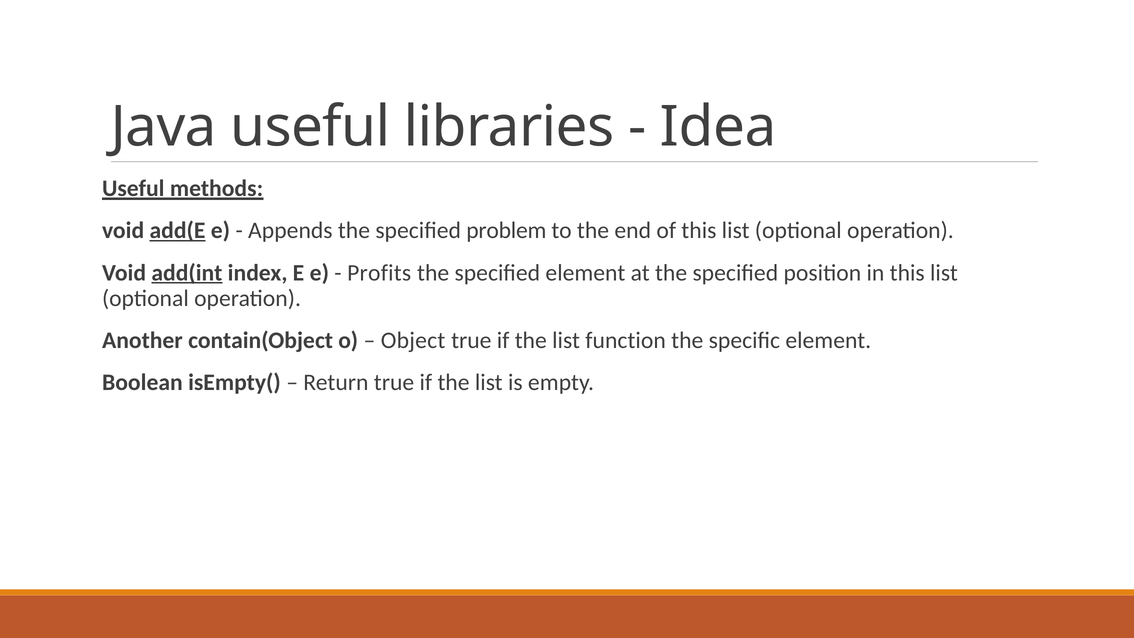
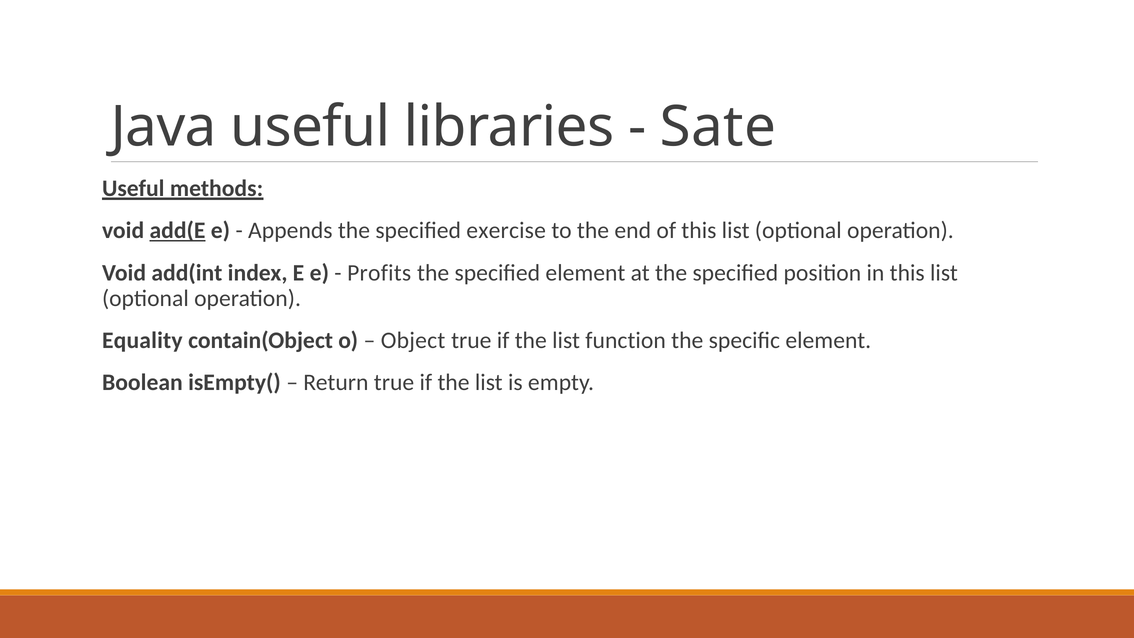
Idea: Idea -> Sate
problem: problem -> exercise
add(int underline: present -> none
Another: Another -> Equality
